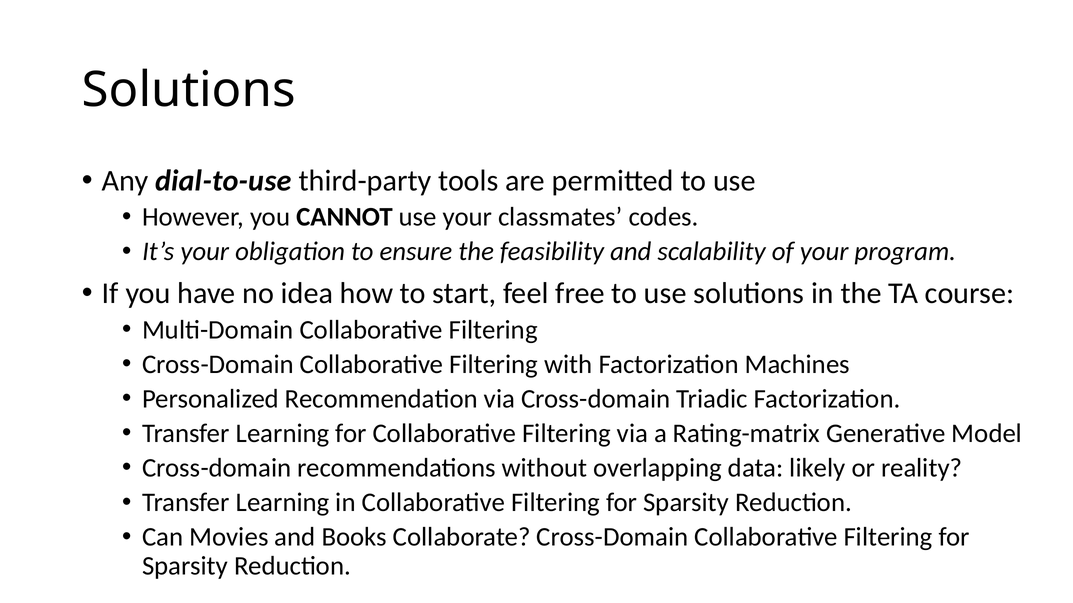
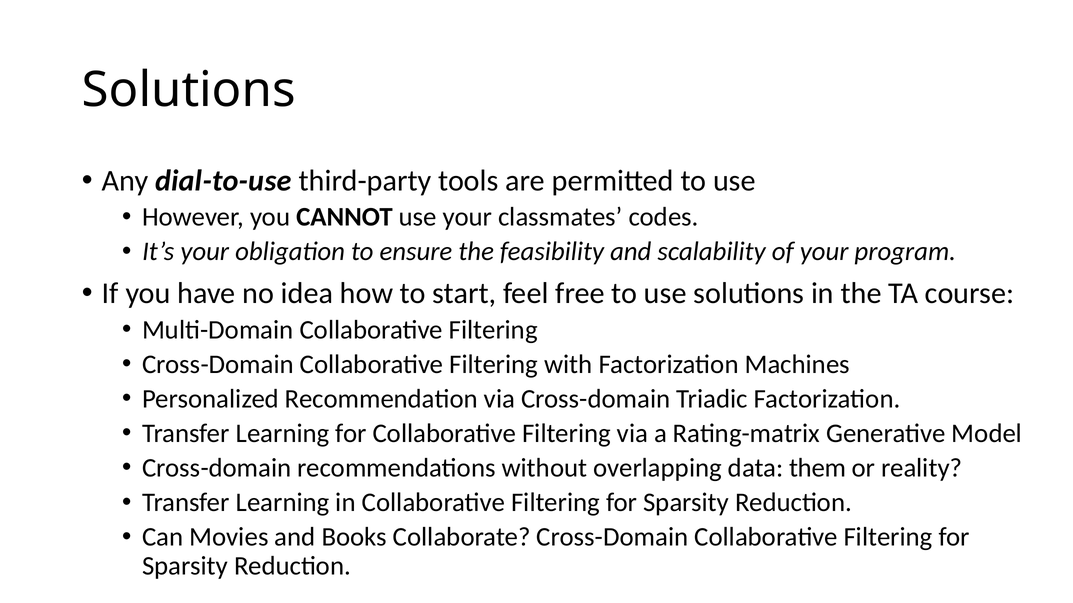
likely: likely -> them
